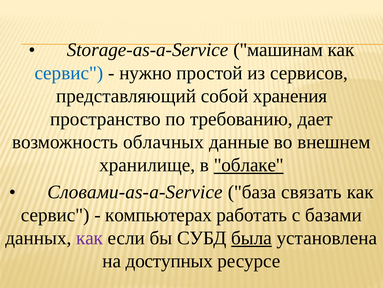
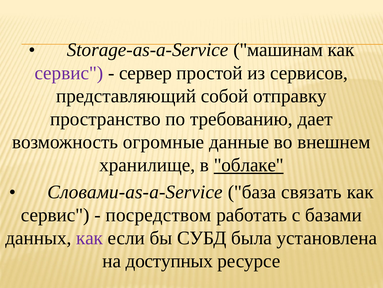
сервис at (69, 73) colour: blue -> purple
нужно: нужно -> сервер
хранения: хранения -> отправку
облачных: облачных -> огромные
компьютерах: компьютерах -> посредством
была underline: present -> none
